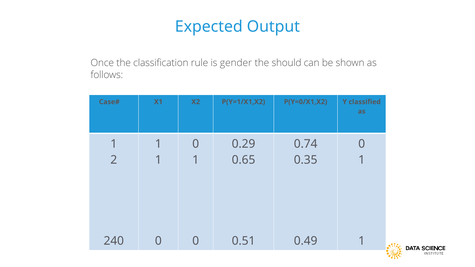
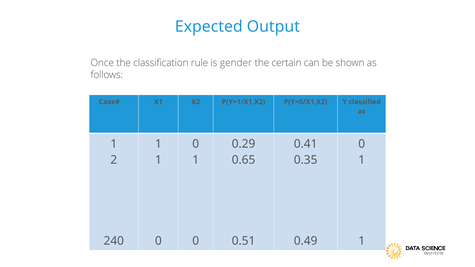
should: should -> certain
0.74: 0.74 -> 0.41
